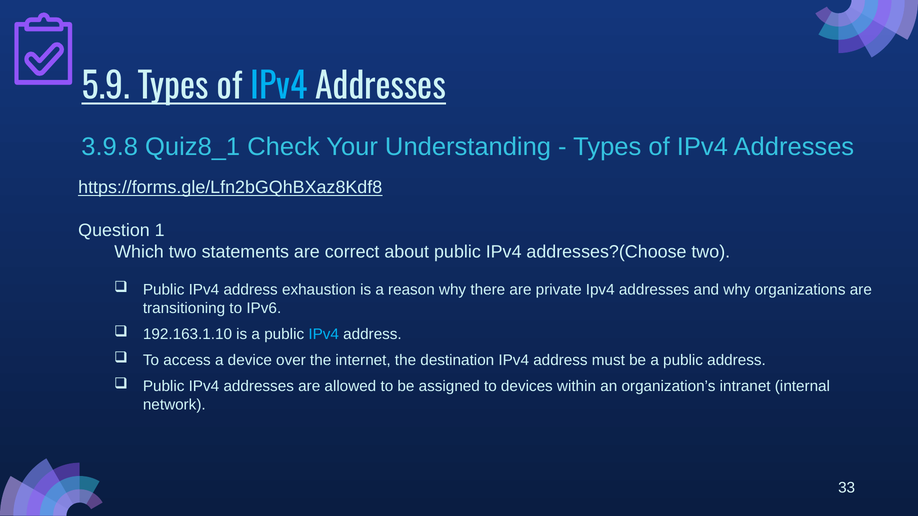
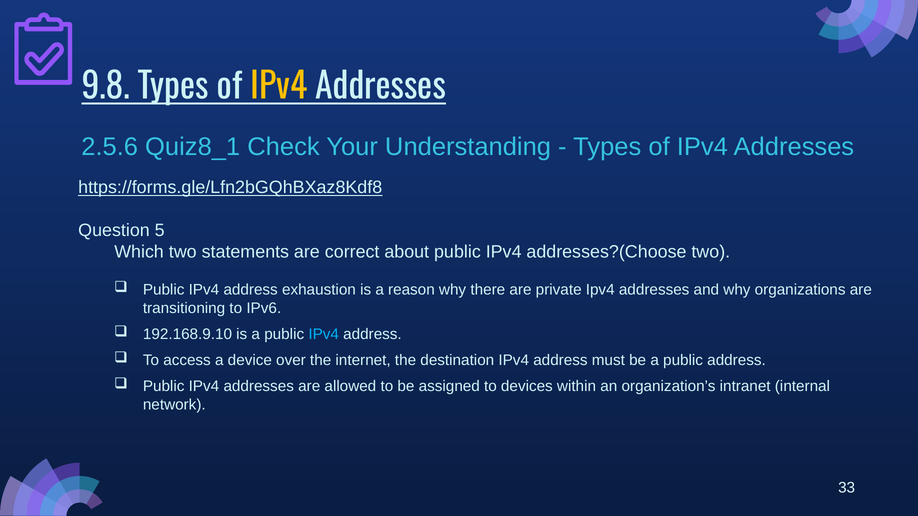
5.9: 5.9 -> 9.8
IPv4 at (279, 87) colour: light blue -> yellow
3.9.8: 3.9.8 -> 2.5.6
1: 1 -> 5
192.163.1.10: 192.163.1.10 -> 192.168.9.10
